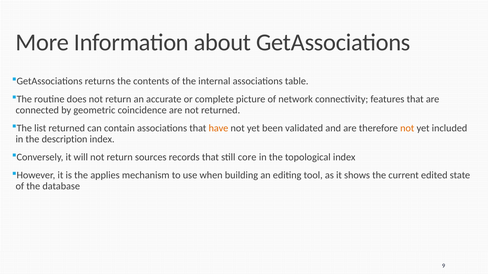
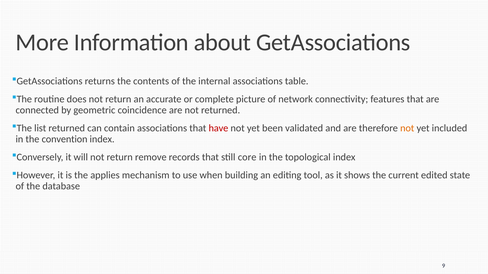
have colour: orange -> red
description: description -> convention
sources: sources -> remove
